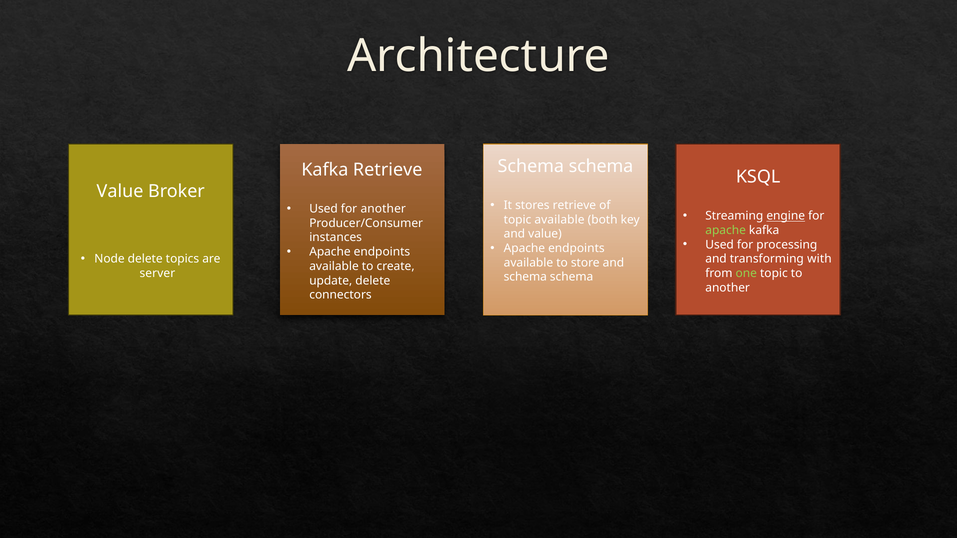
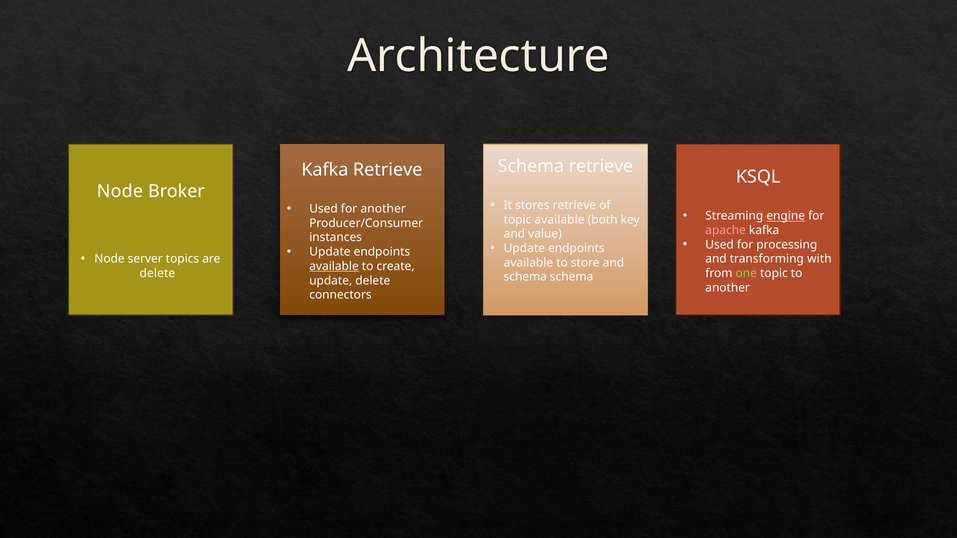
schema at (601, 166): schema -> retrieve
Value at (120, 191): Value -> Node
apache at (726, 230) colour: light green -> pink
Apache at (524, 248): Apache -> Update
Apache at (330, 252): Apache -> Update
Node delete: delete -> server
available at (334, 266) underline: none -> present
server at (157, 274): server -> delete
